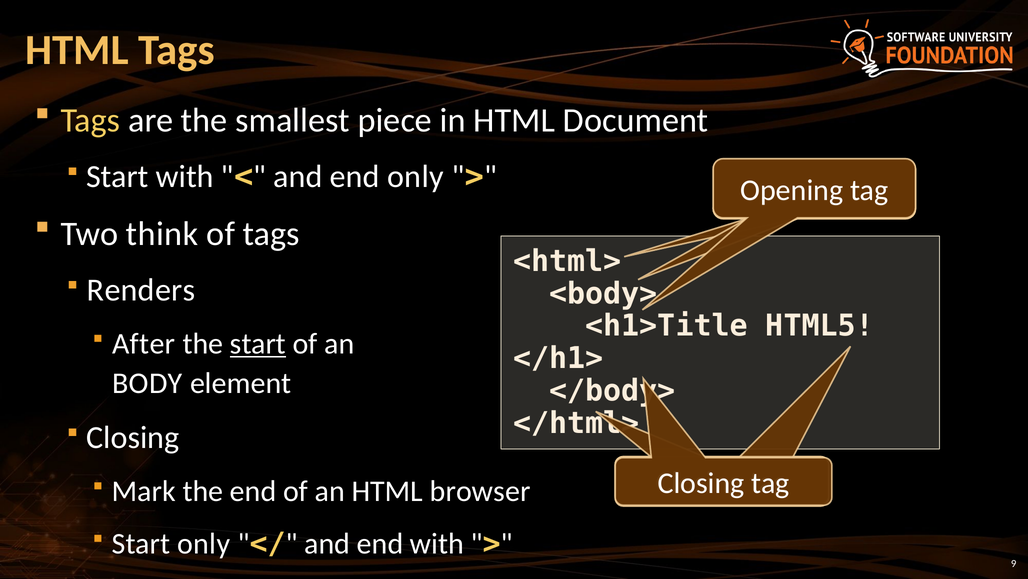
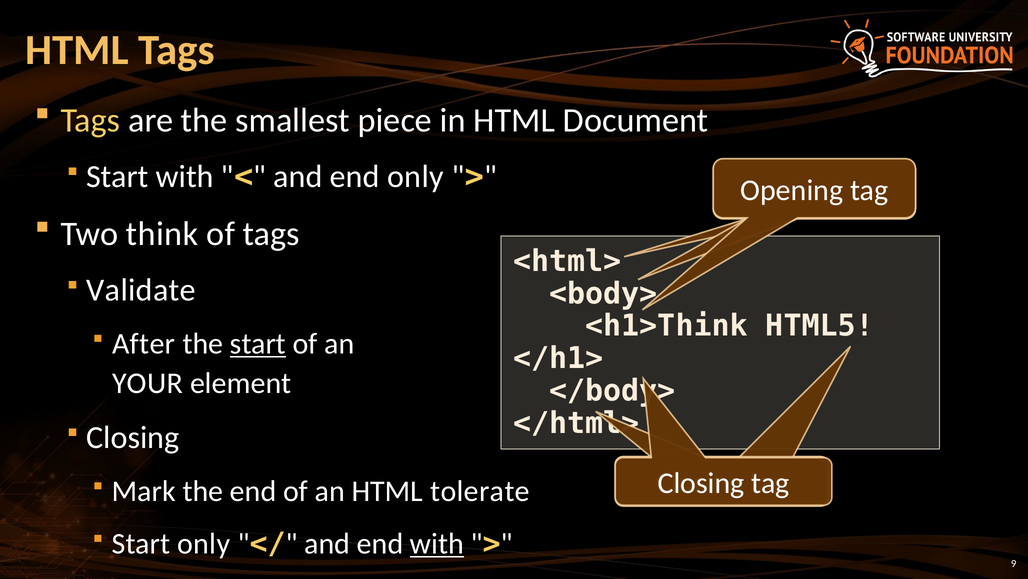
Renders: Renders -> Validate
<h1>Title: <h1>Title -> <h1>Think
BODY: BODY -> YOUR
browser: browser -> tolerate
with at (437, 543) underline: none -> present
